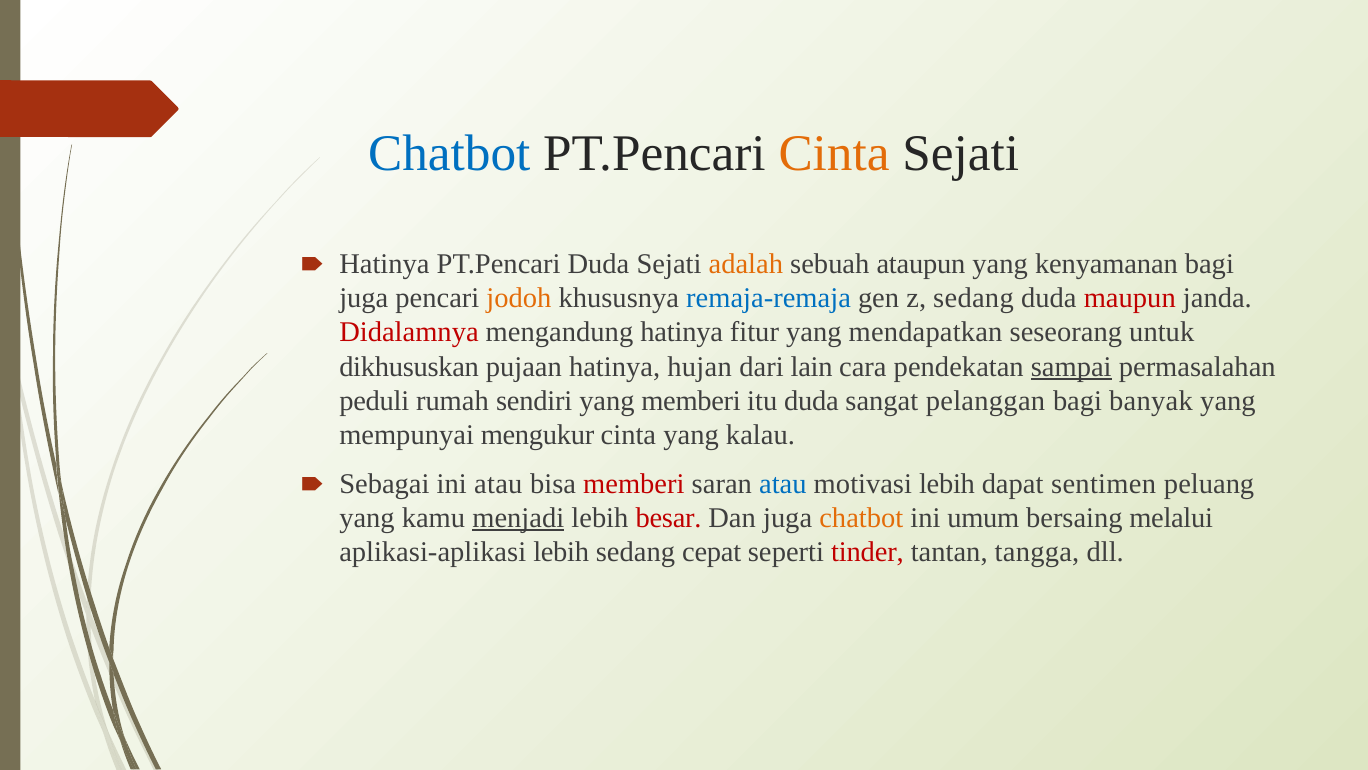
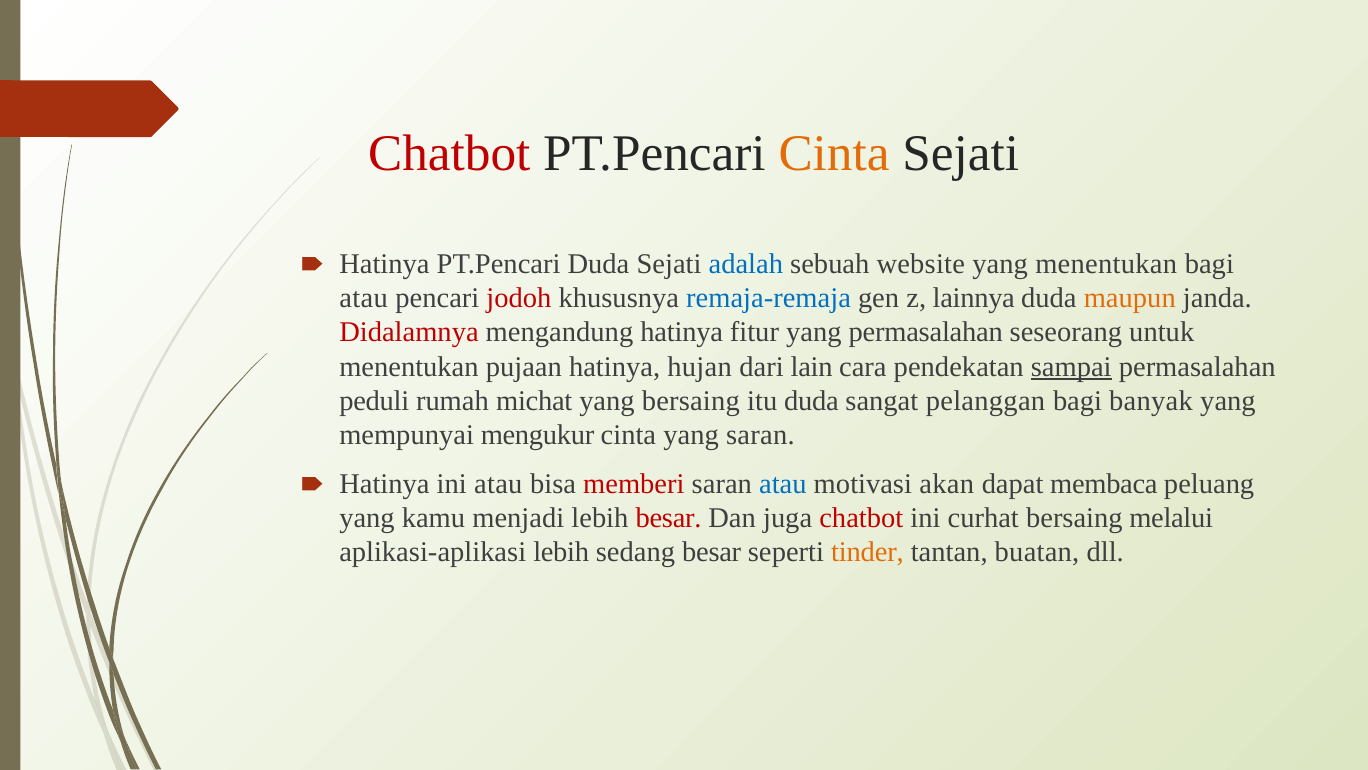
Chatbot at (449, 154) colour: blue -> red
adalah colour: orange -> blue
ataupun: ataupun -> website
yang kenyamanan: kenyamanan -> menentukan
juga at (364, 298): juga -> atau
jodoh colour: orange -> red
z sedang: sedang -> lainnya
maupun colour: red -> orange
yang mendapatkan: mendapatkan -> permasalahan
dikhususkan at (409, 366): dikhususkan -> menentukan
sendiri: sendiri -> michat
yang memberi: memberi -> bersaing
yang kalau: kalau -> saran
Sebagai at (384, 483): Sebagai -> Hatinya
motivasi lebih: lebih -> akan
sentimen: sentimen -> membaca
menjadi underline: present -> none
chatbot at (861, 518) colour: orange -> red
umum: umum -> curhat
sedang cepat: cepat -> besar
tinder colour: red -> orange
tangga: tangga -> buatan
